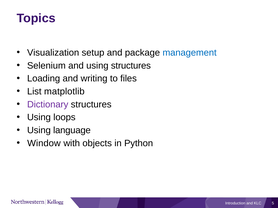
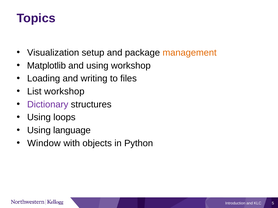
management colour: blue -> orange
Selenium: Selenium -> Matplotlib
using structures: structures -> workshop
List matplotlib: matplotlib -> workshop
